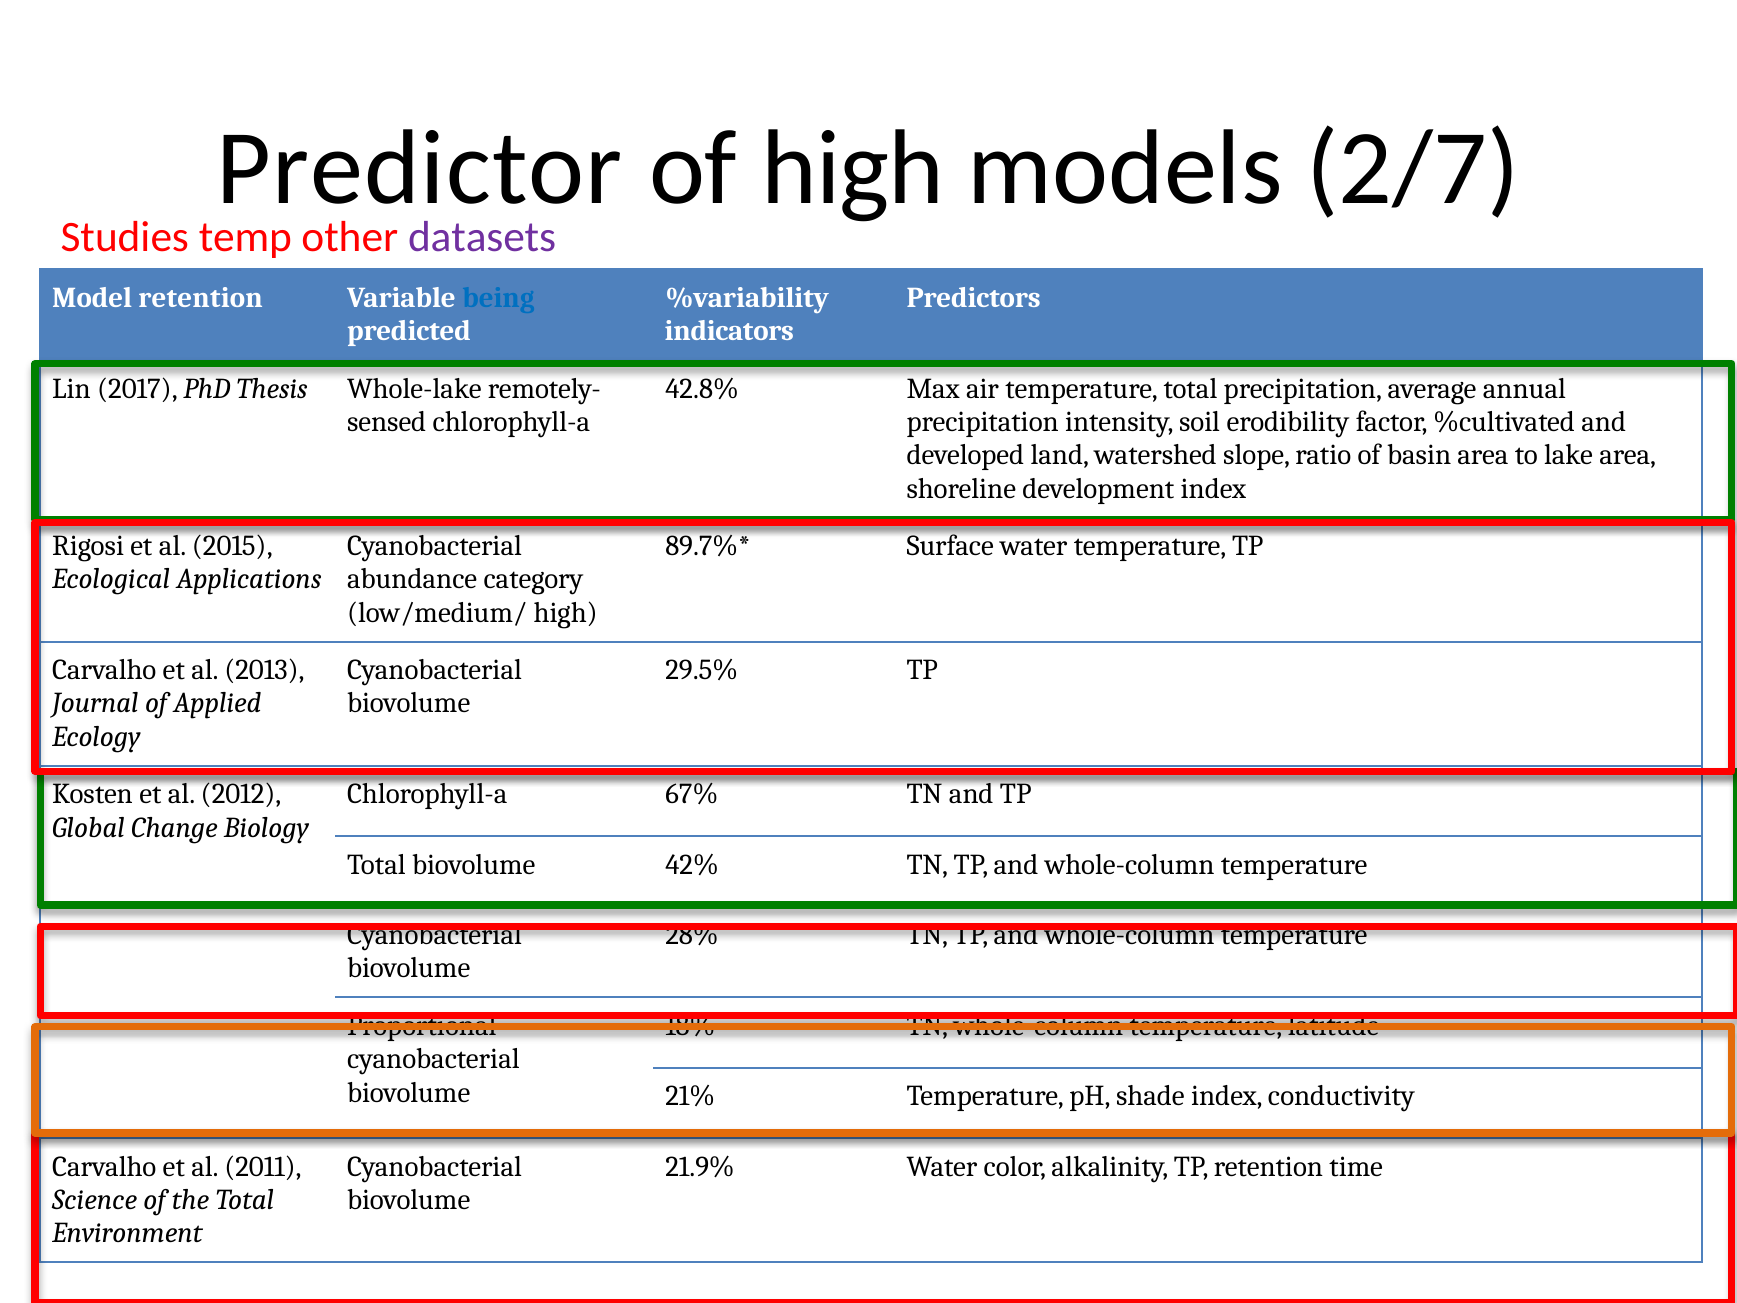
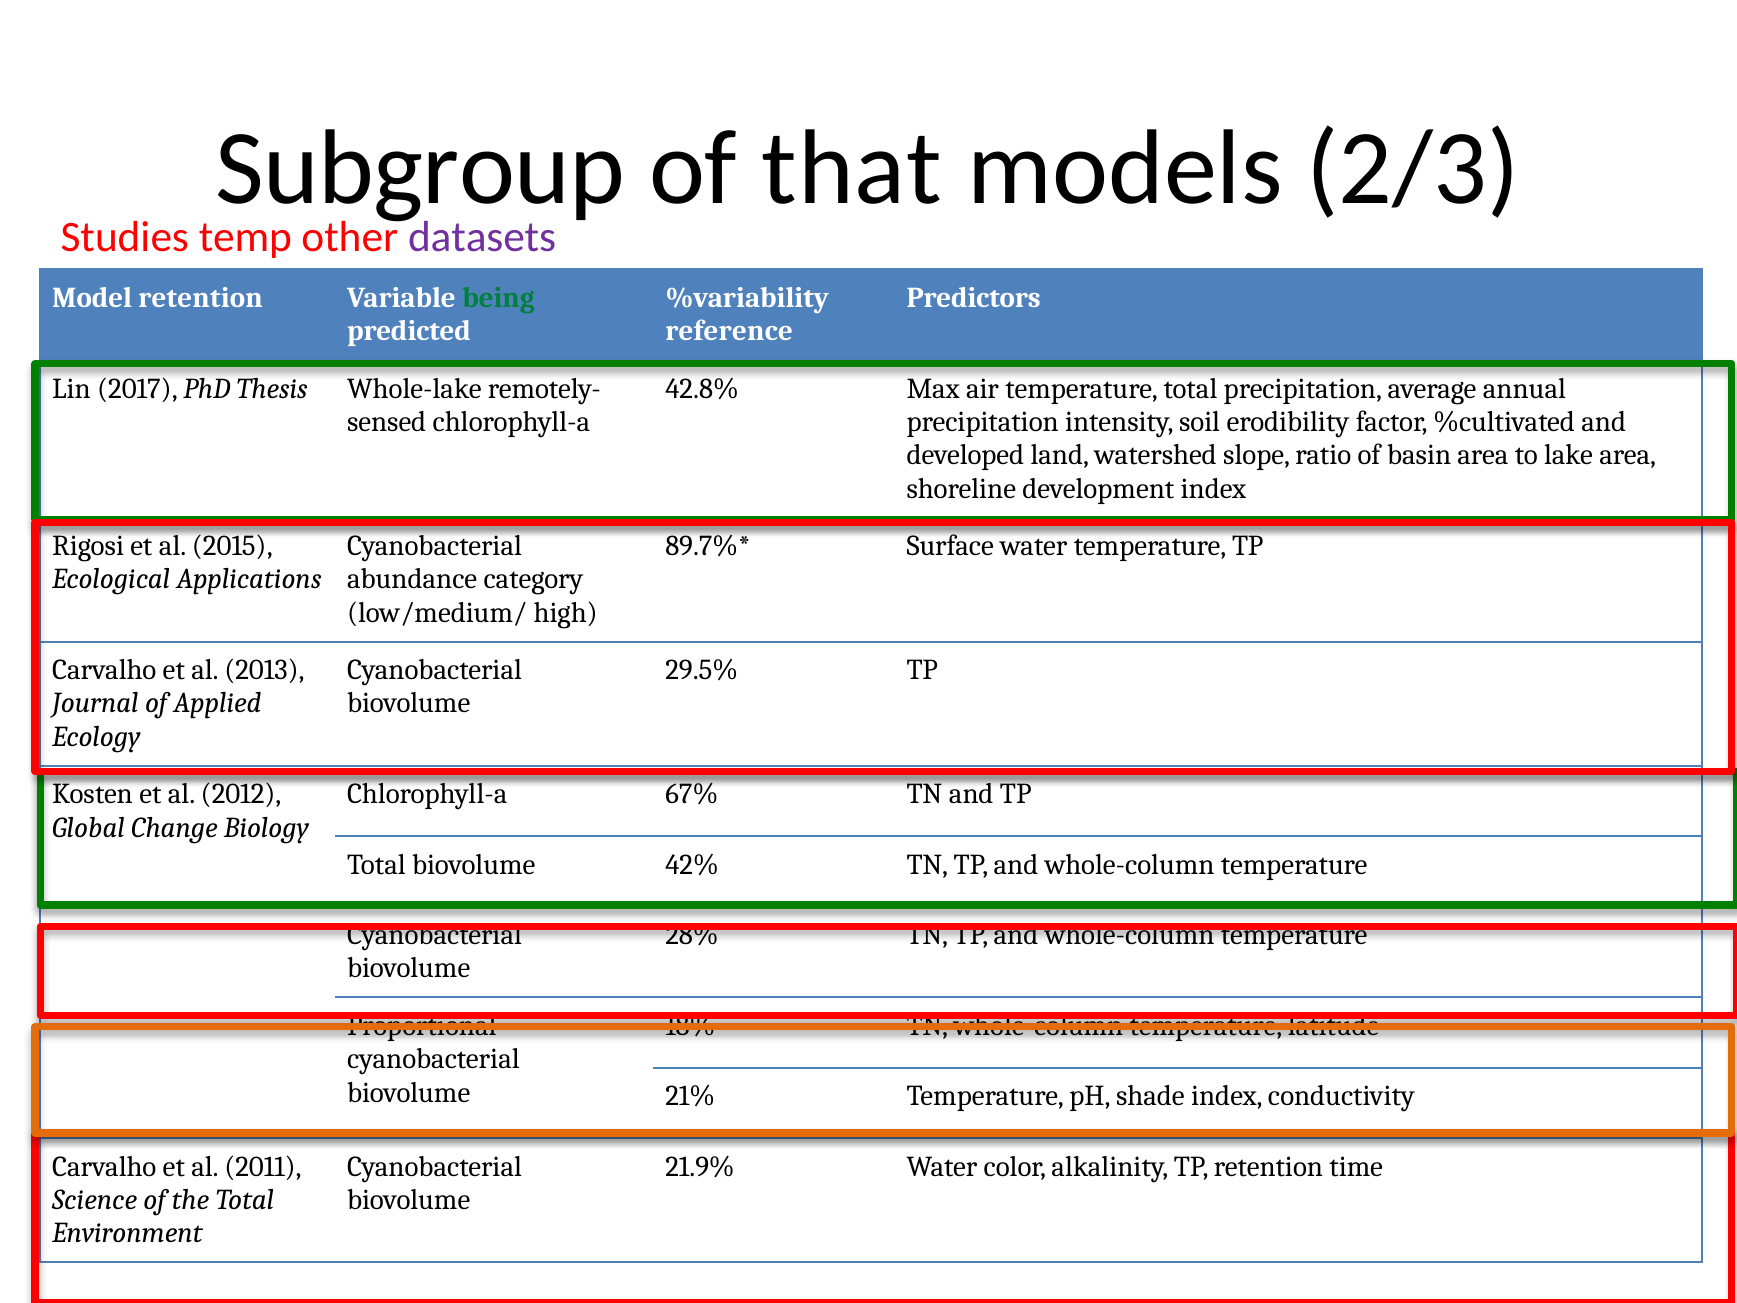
Predictor: Predictor -> Subgroup
of high: high -> that
2/7: 2/7 -> 2/3
being colour: blue -> green
indicators: indicators -> reference
